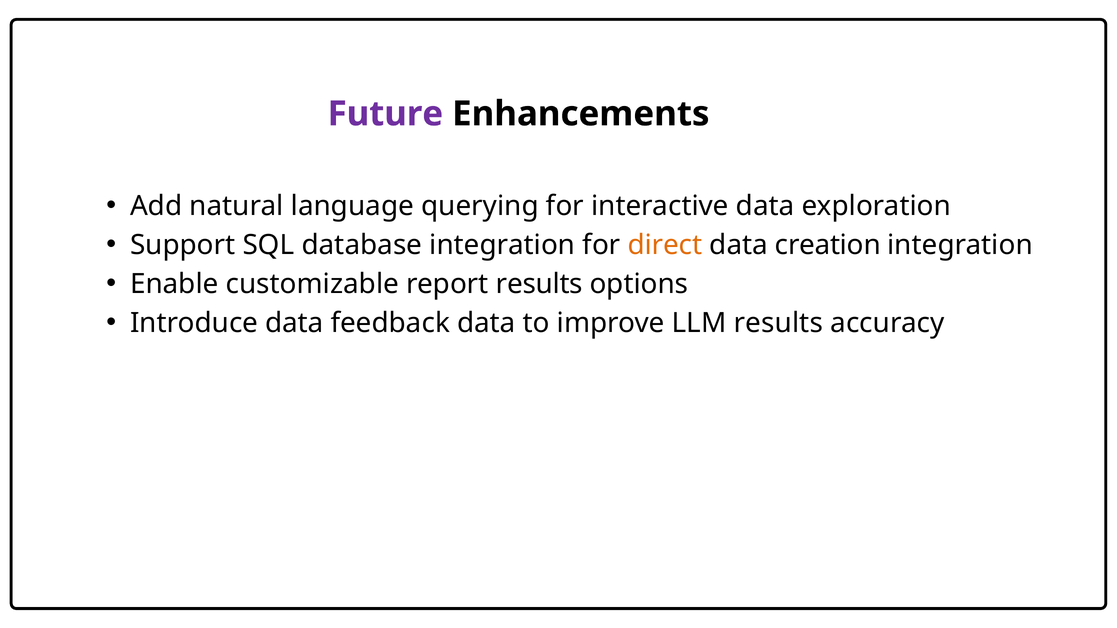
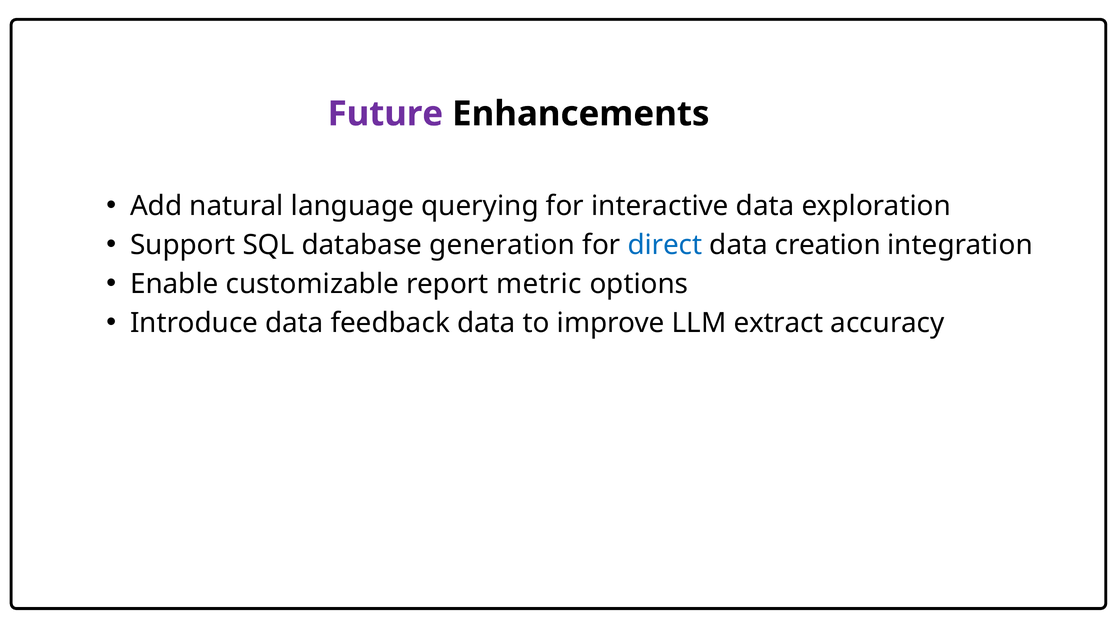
database integration: integration -> generation
direct colour: orange -> blue
report results: results -> metric
LLM results: results -> extract
